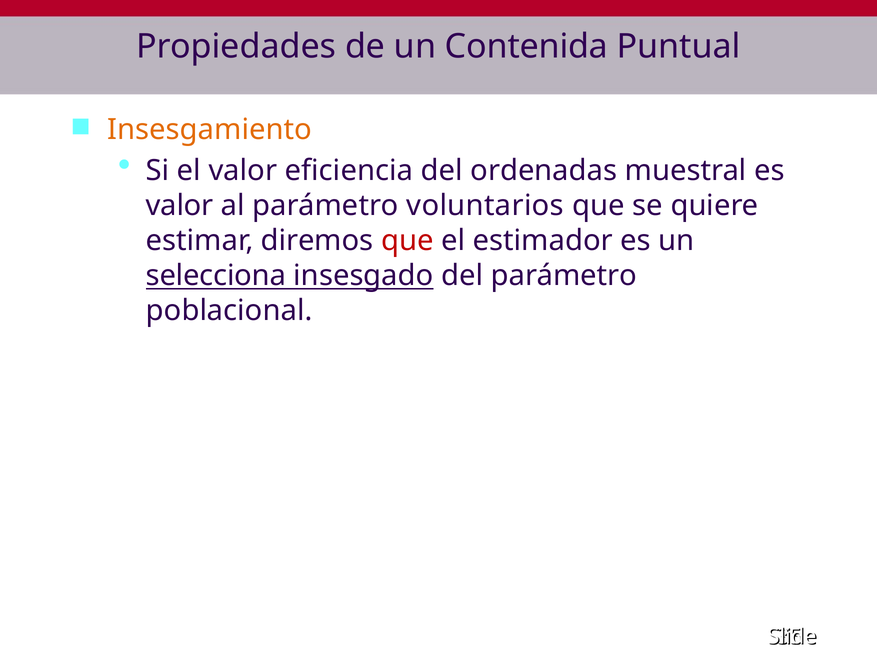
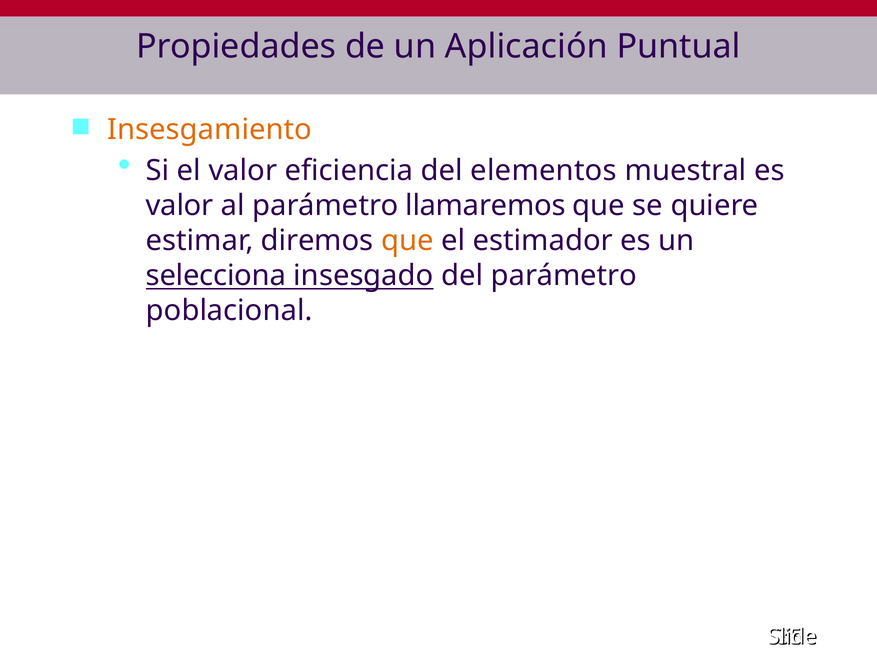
Contenida: Contenida -> Aplicación
ordenadas: ordenadas -> elementos
voluntarios: voluntarios -> llamaremos
que at (407, 241) colour: red -> orange
